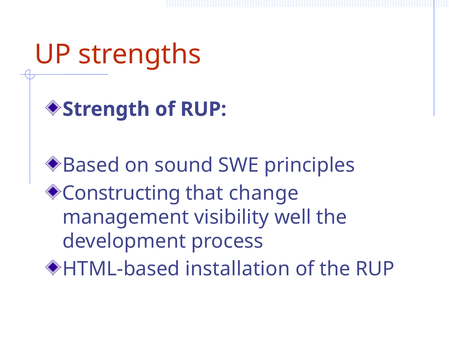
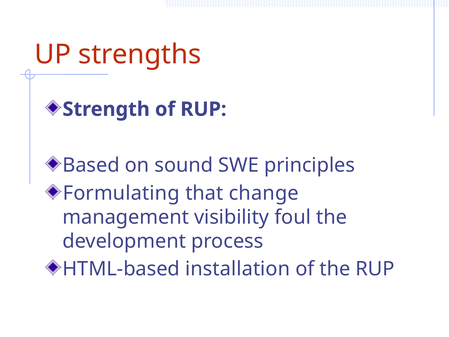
Constructing: Constructing -> Formulating
well: well -> foul
